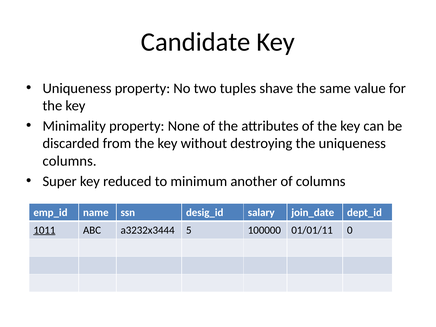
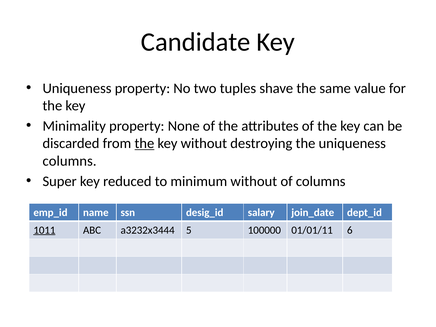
the at (144, 143) underline: none -> present
minimum another: another -> without
0: 0 -> 6
